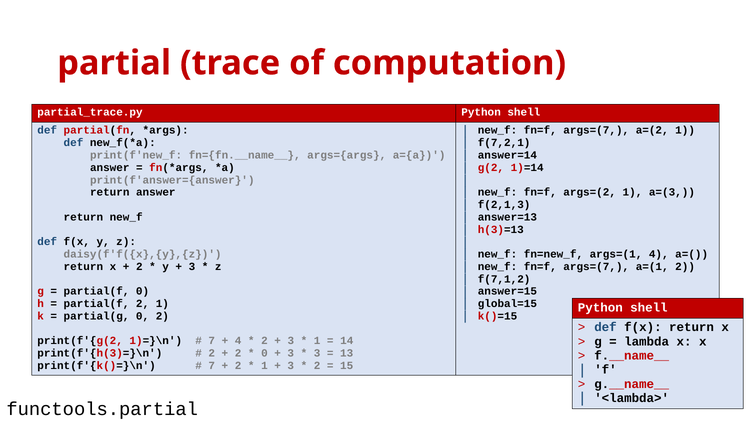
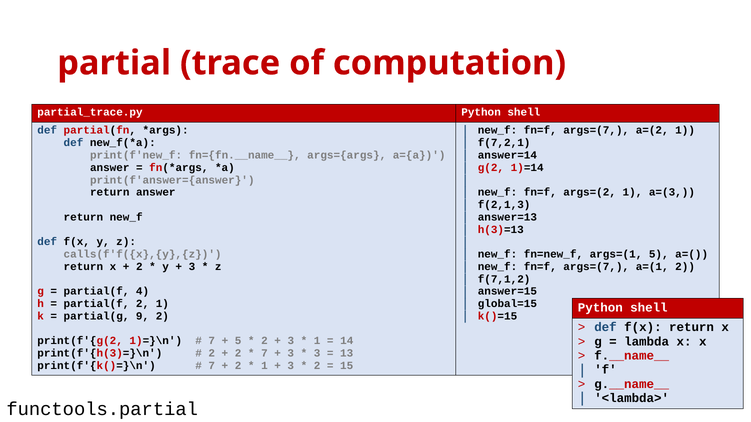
args=(1 4: 4 -> 5
daisy(f'f({x},{y},{z: daisy(f'f({x},{y},{z -> calls(f'f({x},{y},{z
partial(f 0: 0 -> 4
partial(g 0: 0 -> 9
4 at (238, 341): 4 -> 5
0 at (264, 354): 0 -> 7
